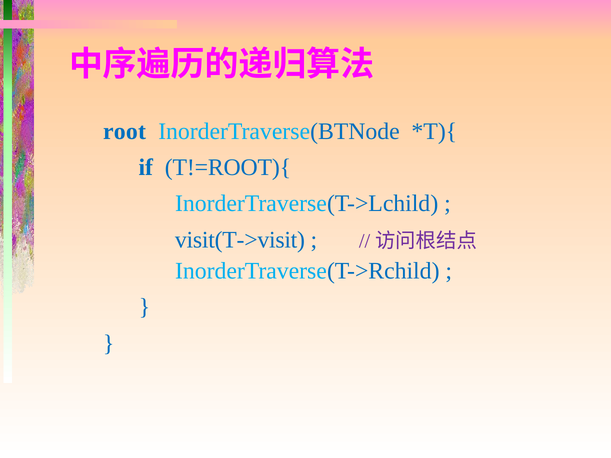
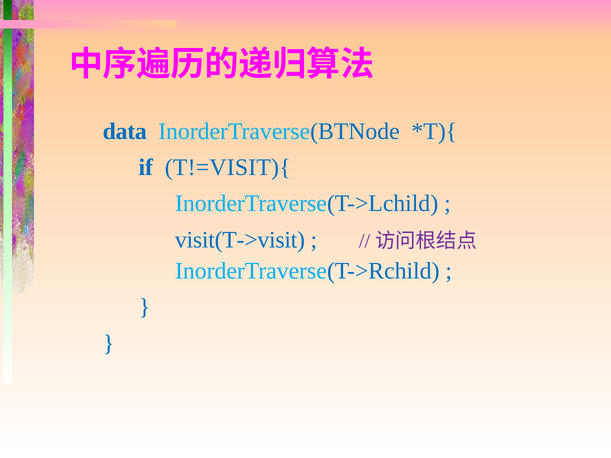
root: root -> data
T!=ROOT){: T!=ROOT){ -> T!=VISIT){
